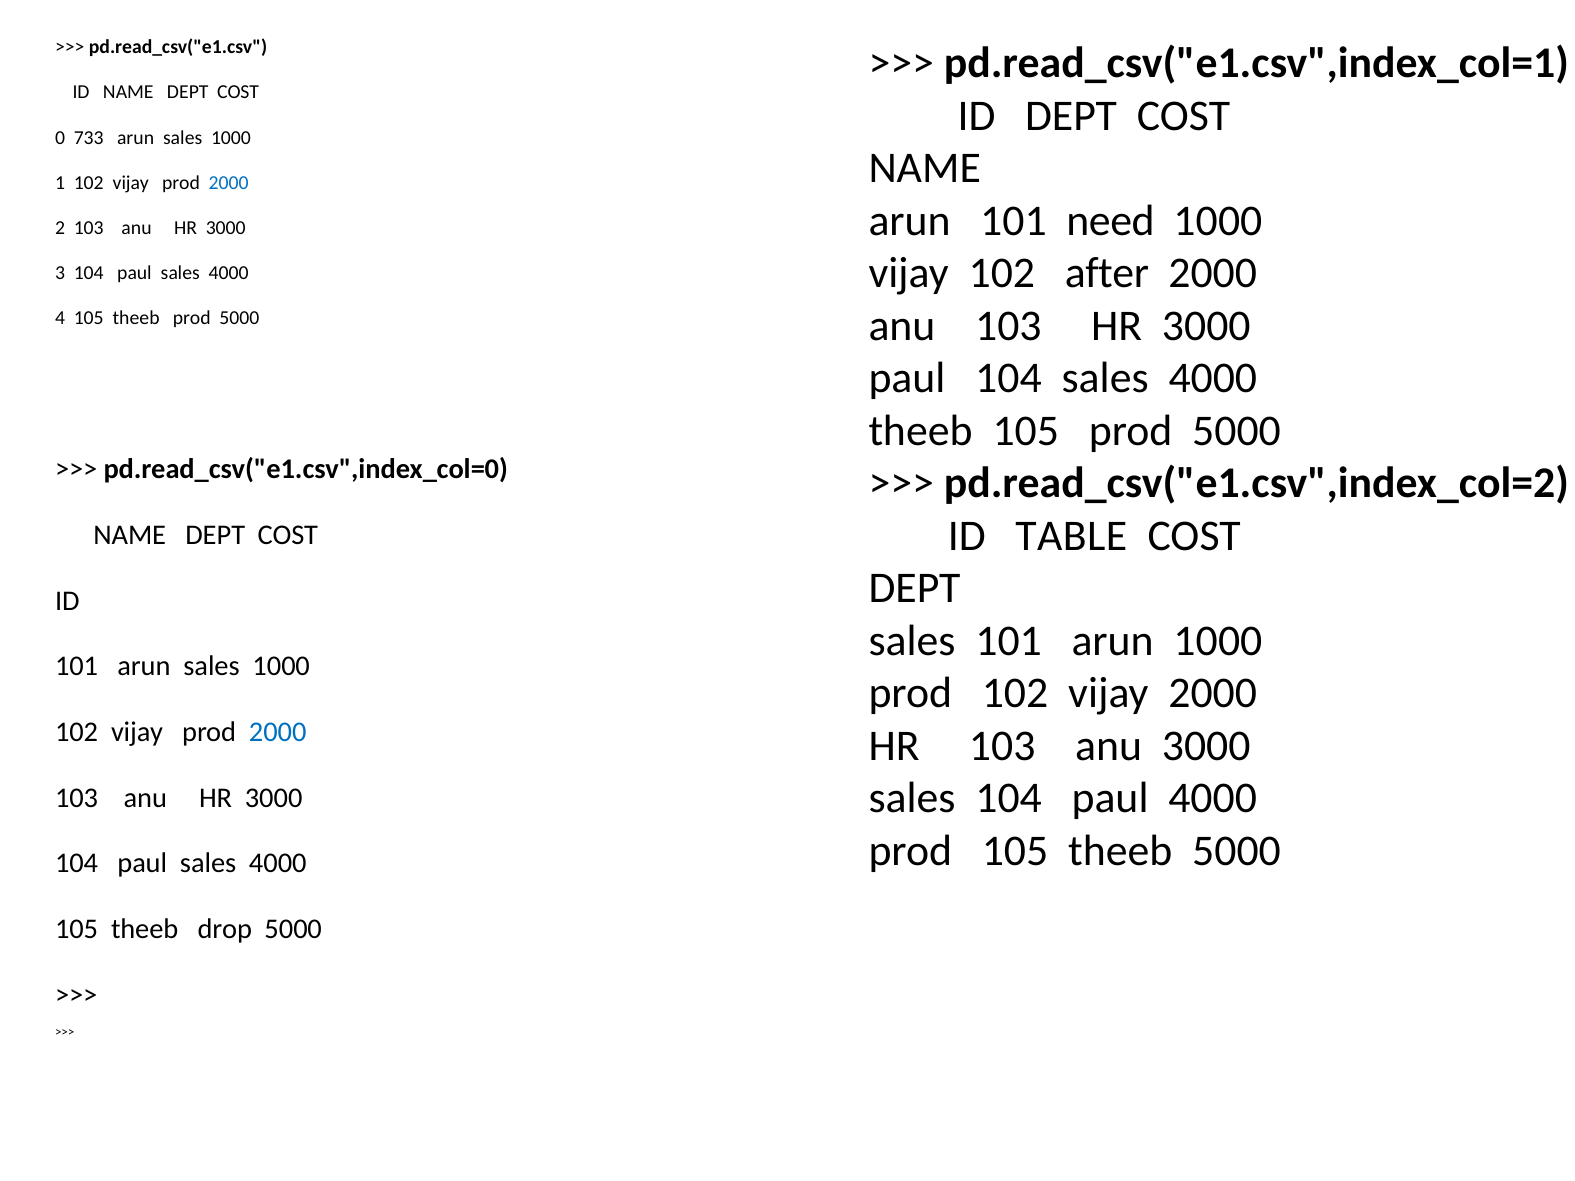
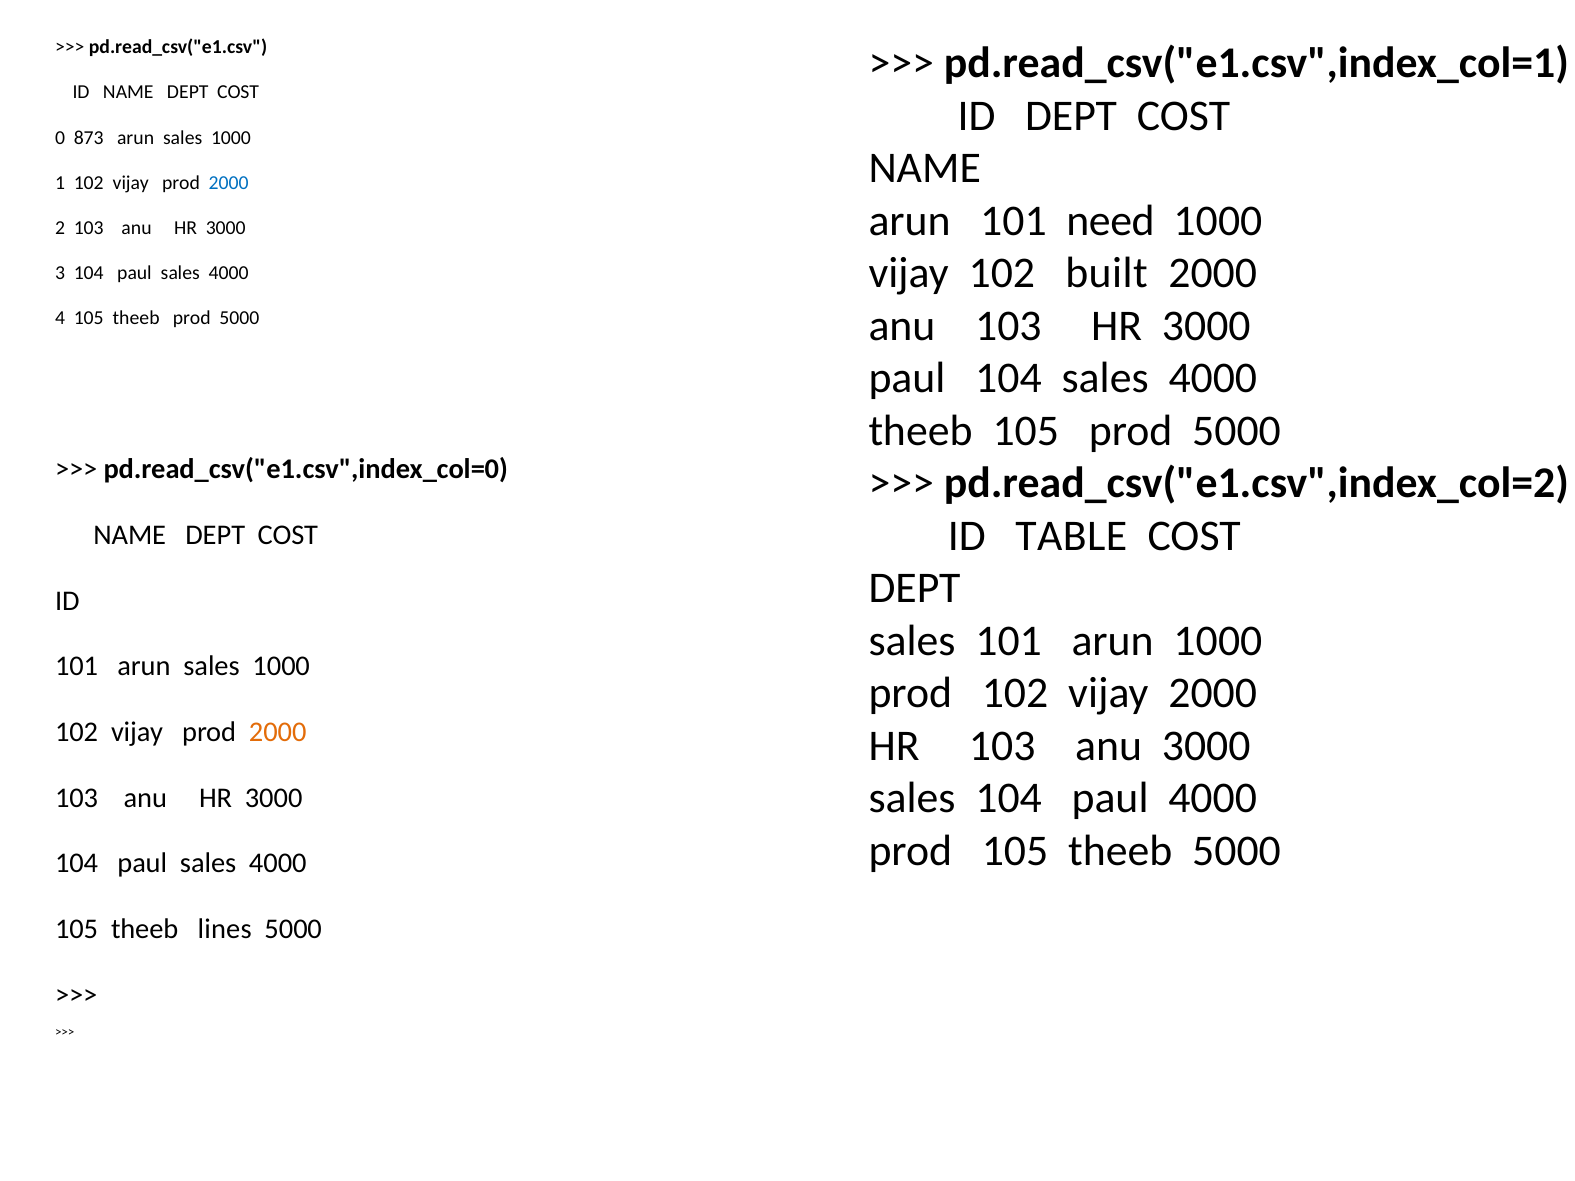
733: 733 -> 873
after: after -> built
2000 at (278, 732) colour: blue -> orange
drop: drop -> lines
